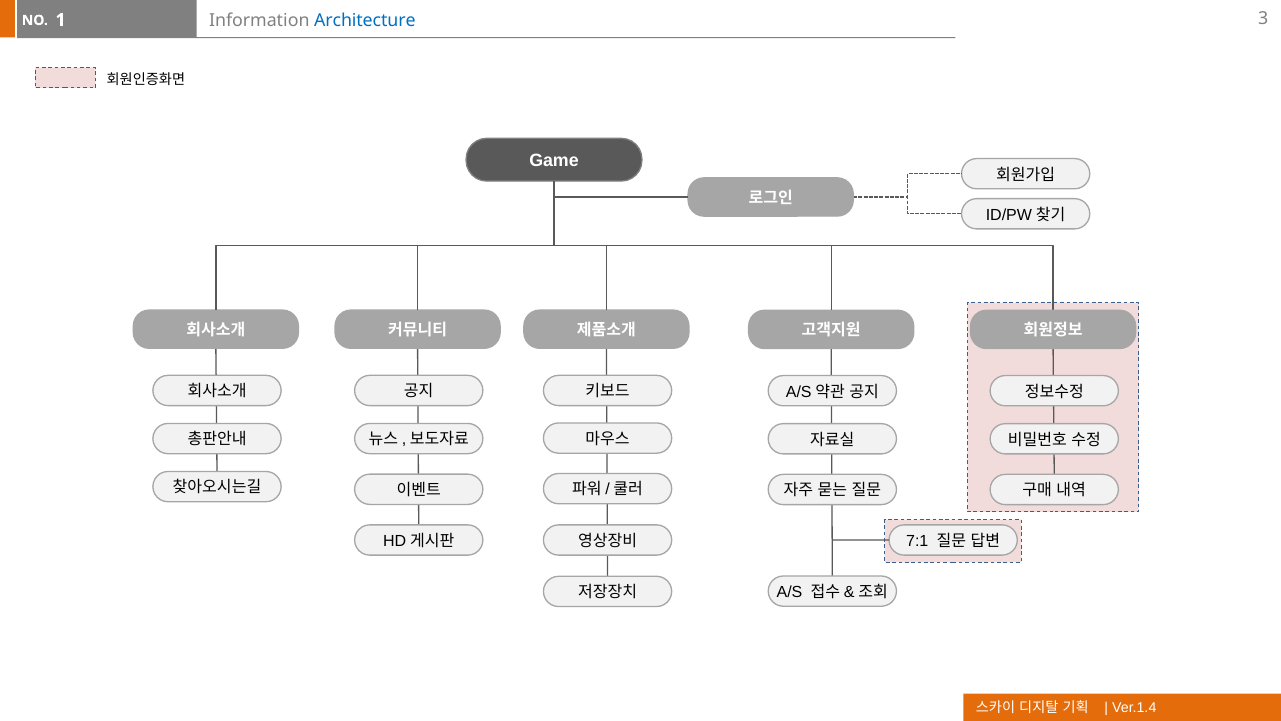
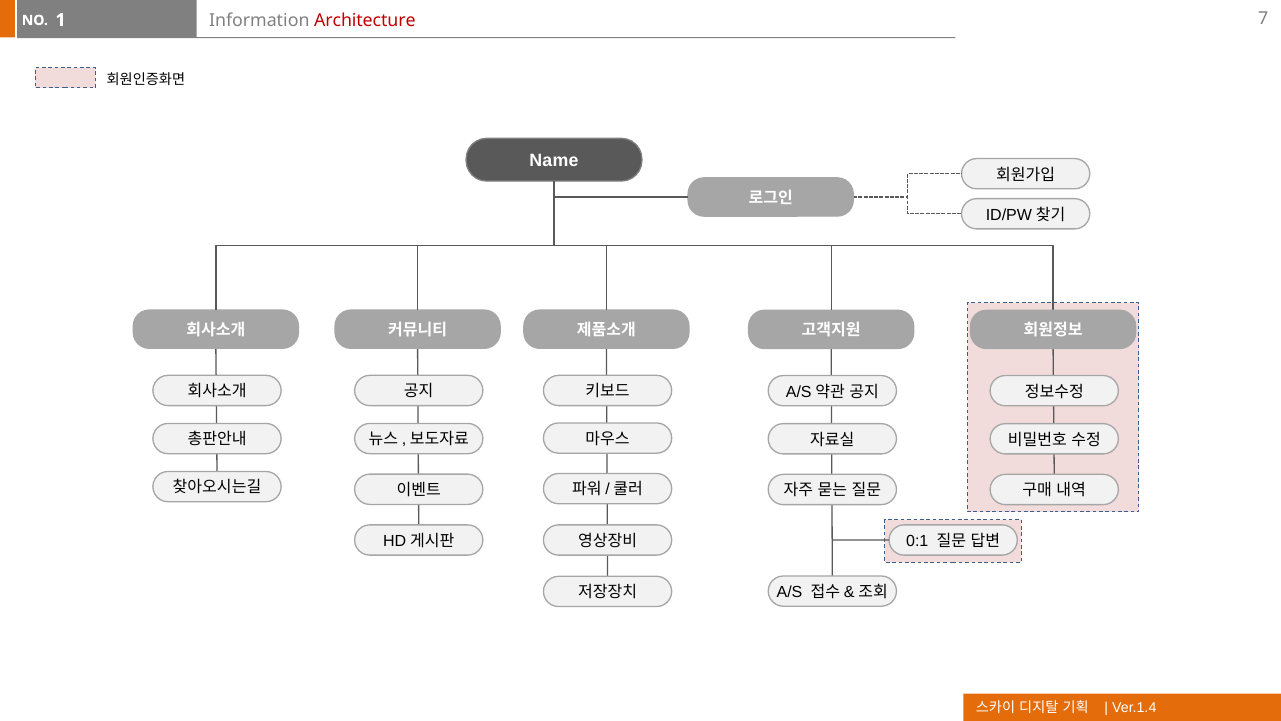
Architecture colour: blue -> red
3: 3 -> 7
Game: Game -> Name
7:1: 7:1 -> 0:1
